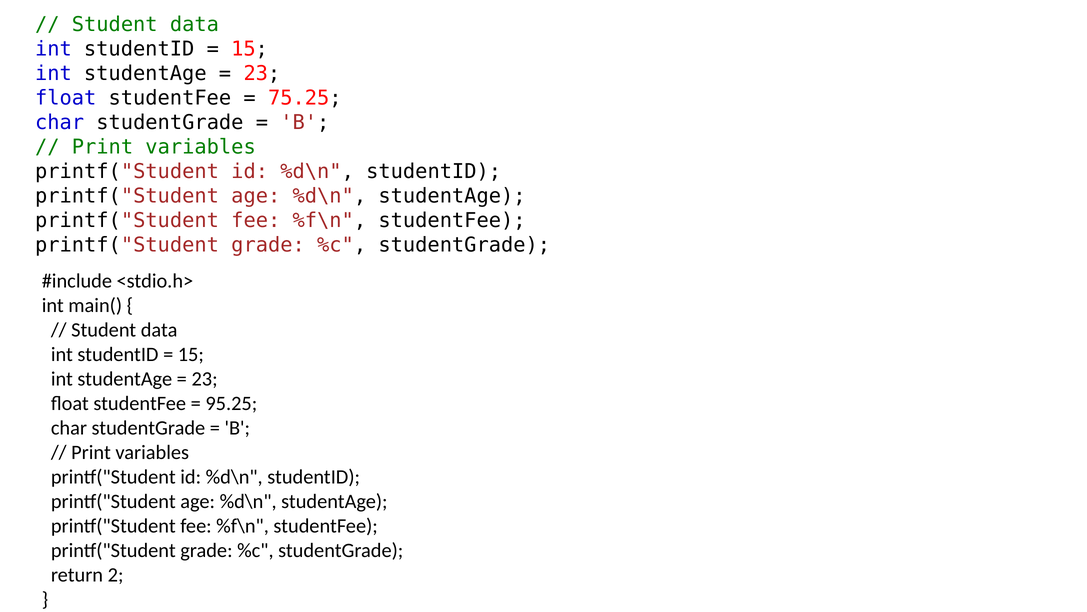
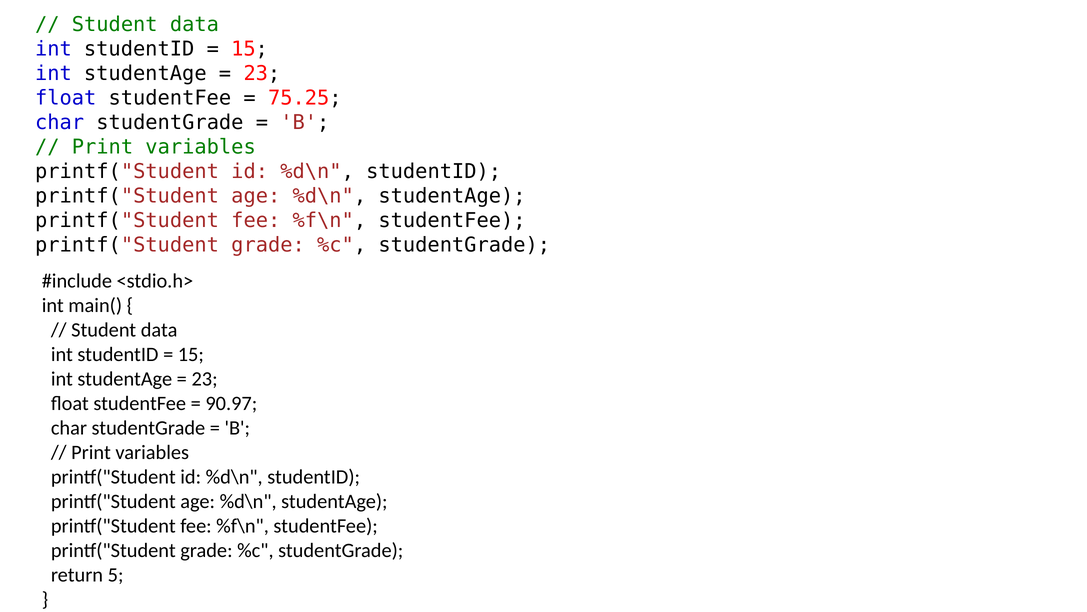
95.25: 95.25 -> 90.97
2: 2 -> 5
